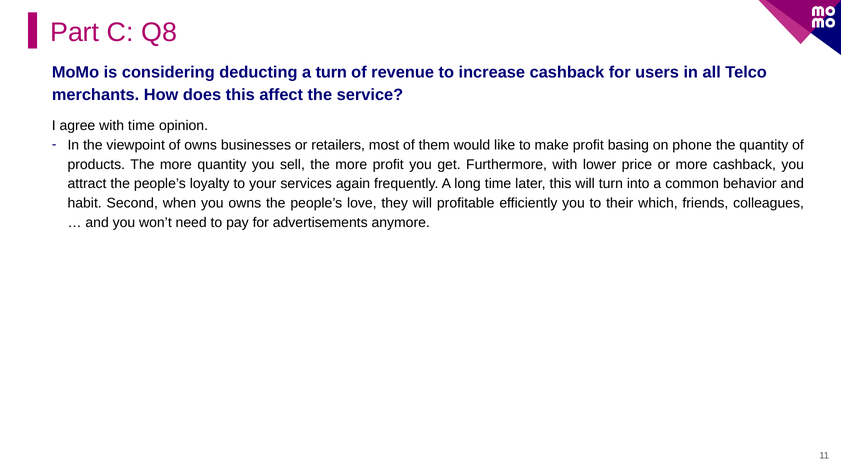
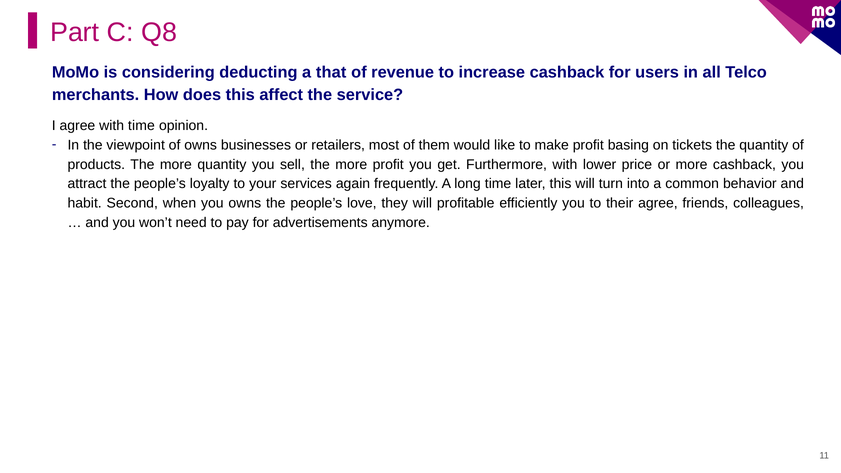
a turn: turn -> that
phone: phone -> tickets
their which: which -> agree
